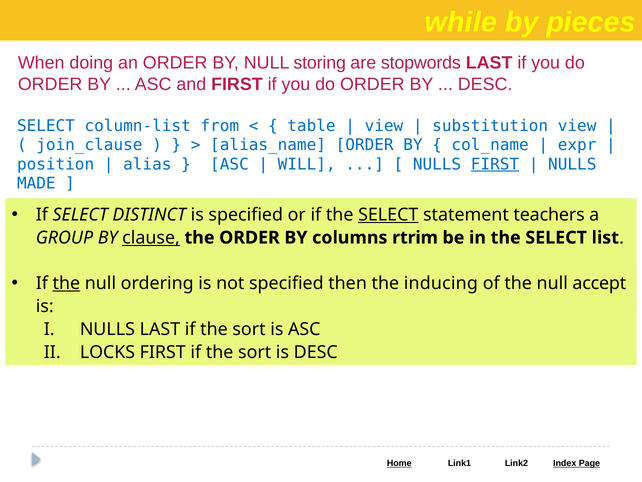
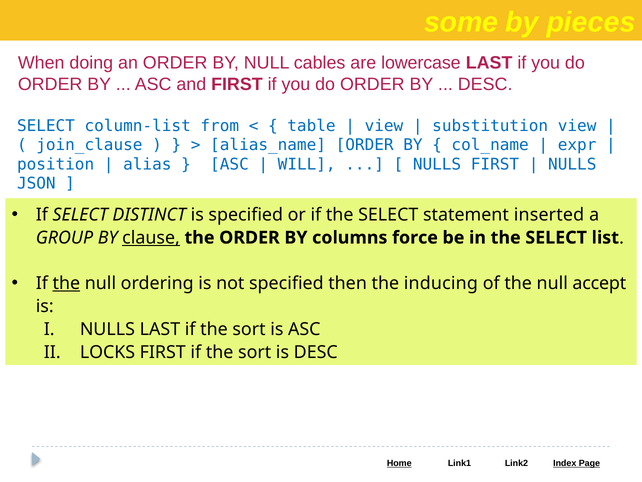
while: while -> some
storing: storing -> cables
stopwords: stopwords -> lowercase
FIRST at (495, 164) underline: present -> none
MADE: MADE -> JSON
SELECT at (388, 215) underline: present -> none
teachers: teachers -> inserted
rtrim: rtrim -> force
